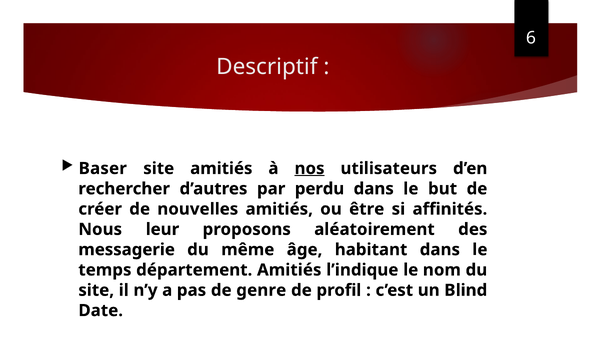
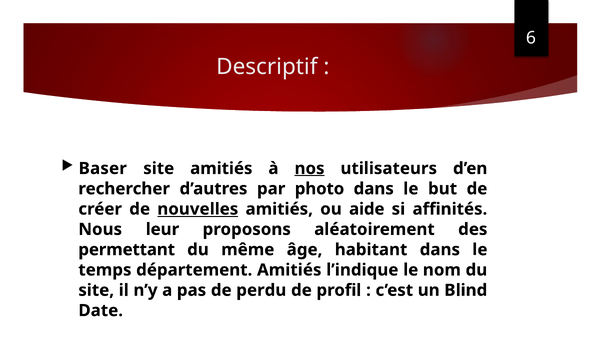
perdu: perdu -> photo
nouvelles underline: none -> present
être: être -> aide
messagerie: messagerie -> permettant
genre: genre -> perdu
